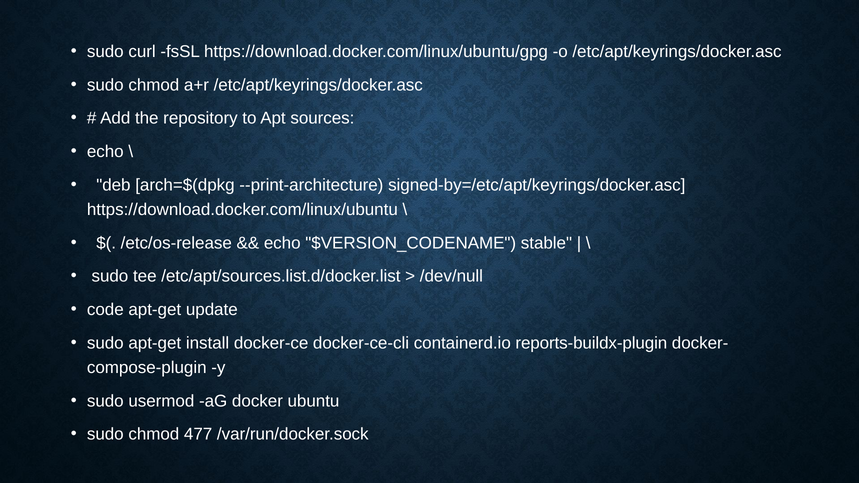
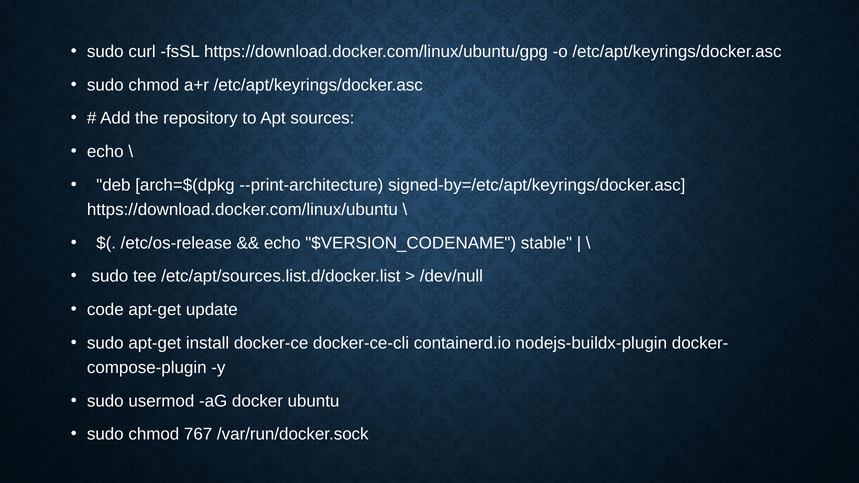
reports-buildx-plugin: reports-buildx-plugin -> nodejs-buildx-plugin
477: 477 -> 767
